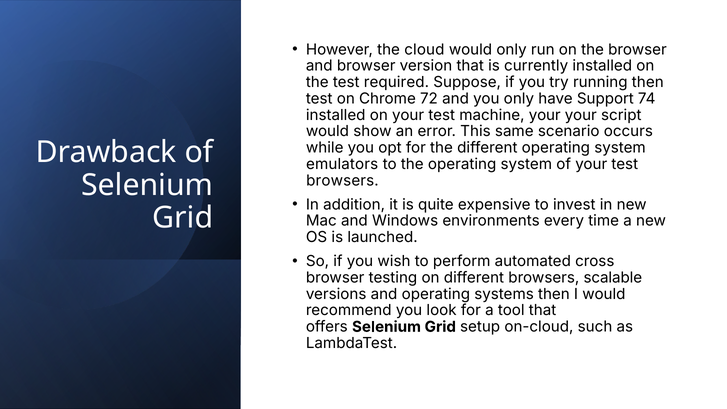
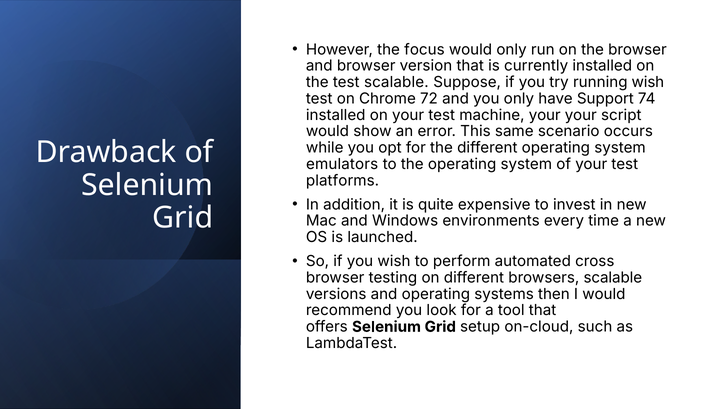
cloud: cloud -> focus
test required: required -> scalable
running then: then -> wish
browsers at (342, 181): browsers -> platforms
